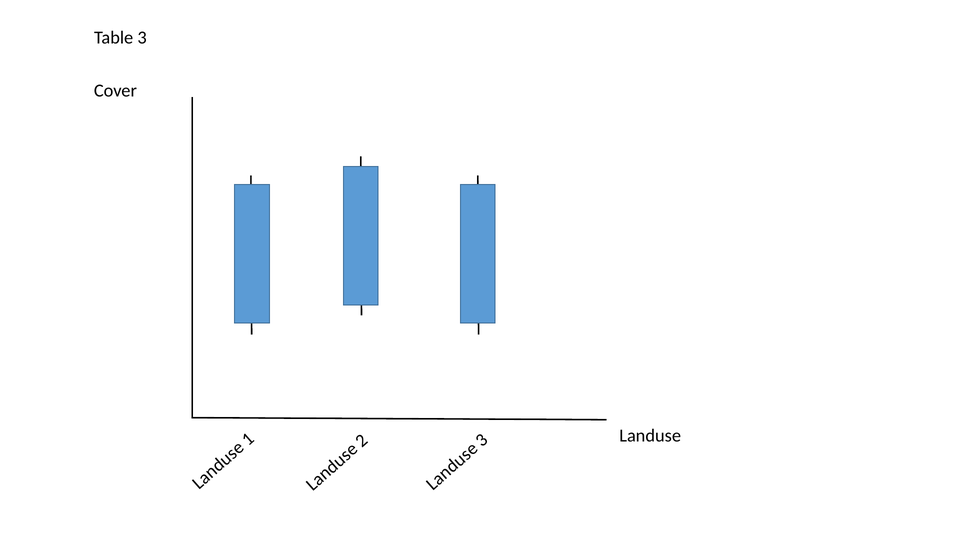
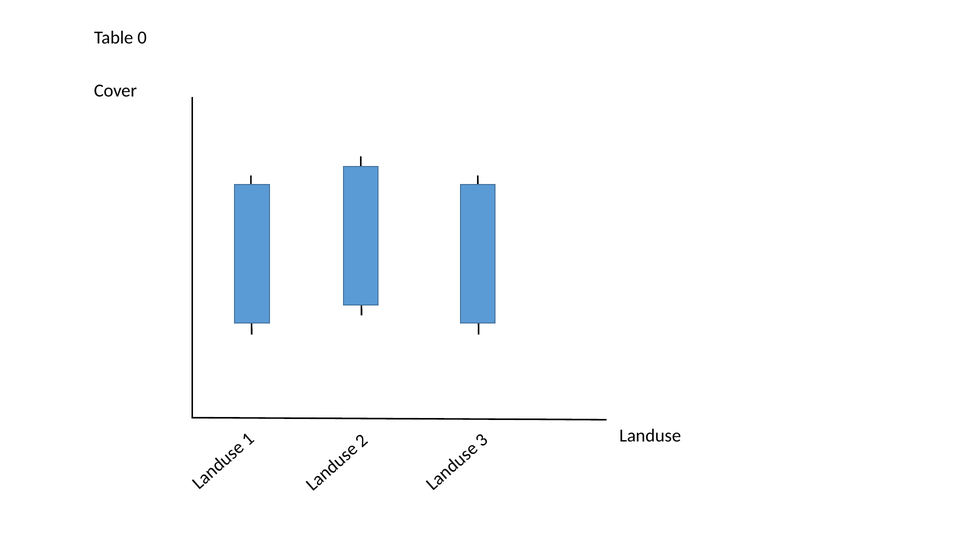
Table 3: 3 -> 0
